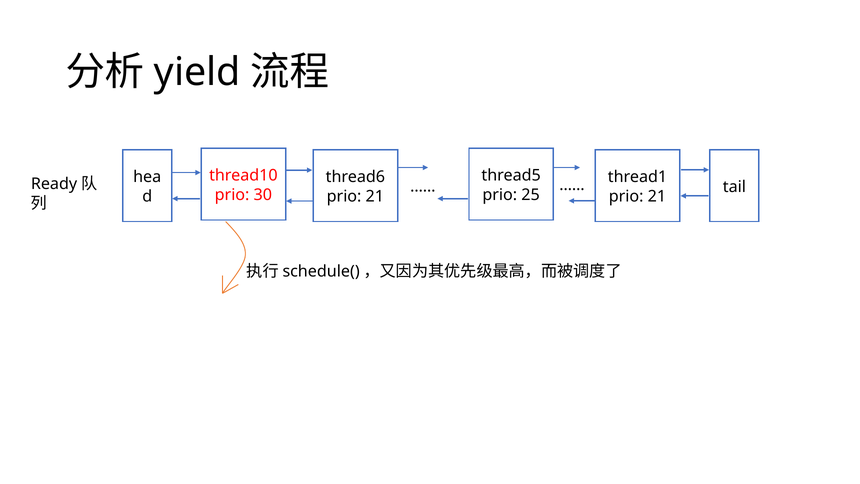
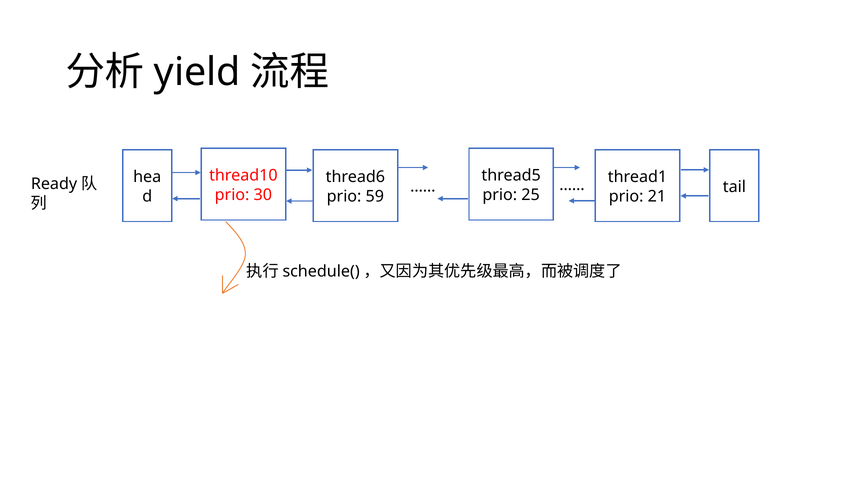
21 at (375, 196): 21 -> 59
